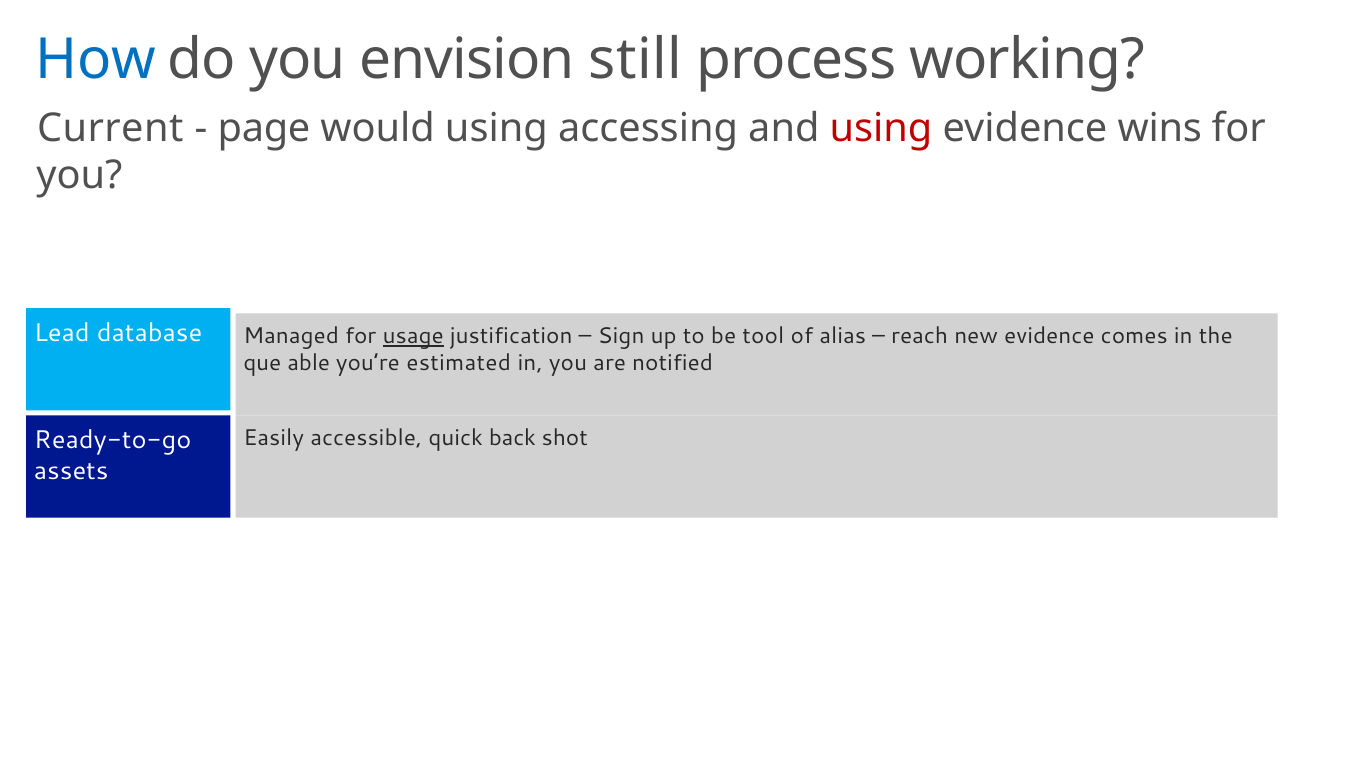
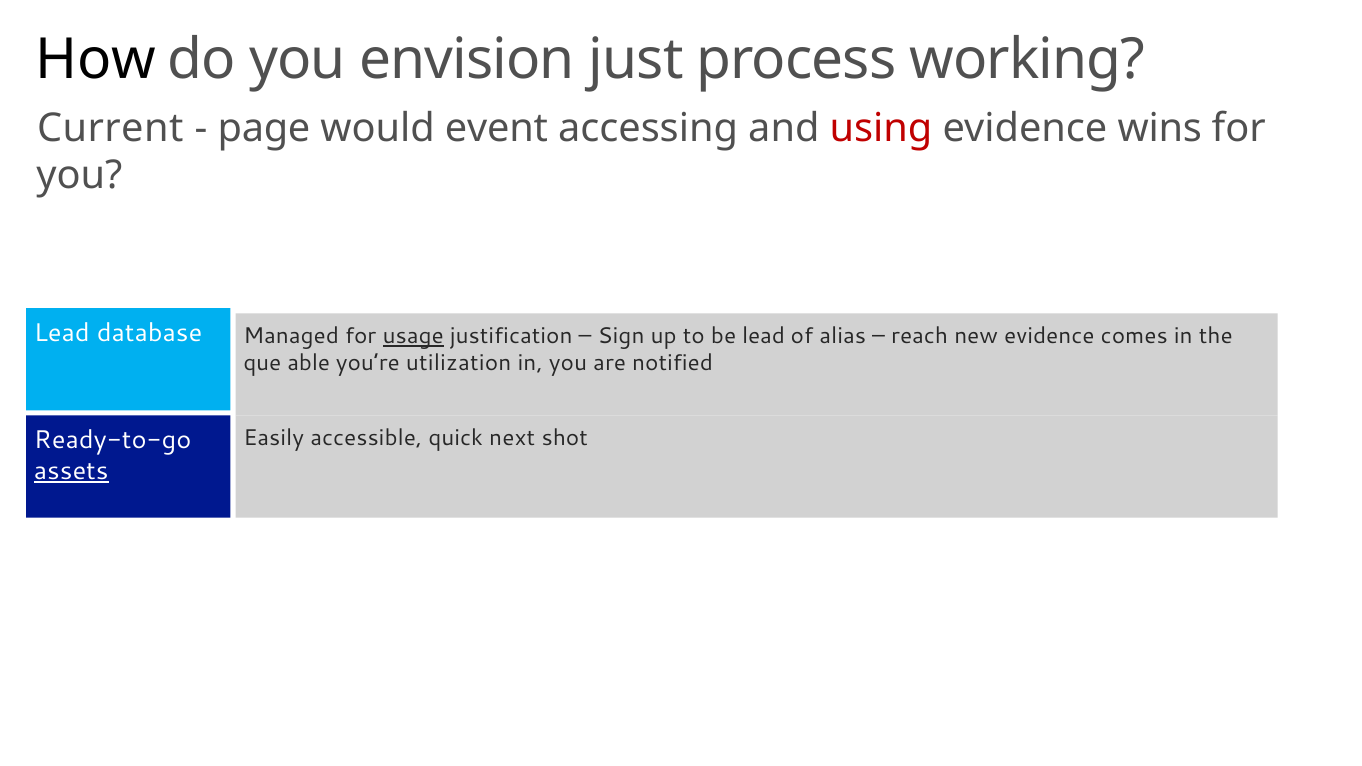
How colour: blue -> black
still: still -> just
would using: using -> event
be tool: tool -> lead
estimated: estimated -> utilization
back: back -> next
assets underline: none -> present
